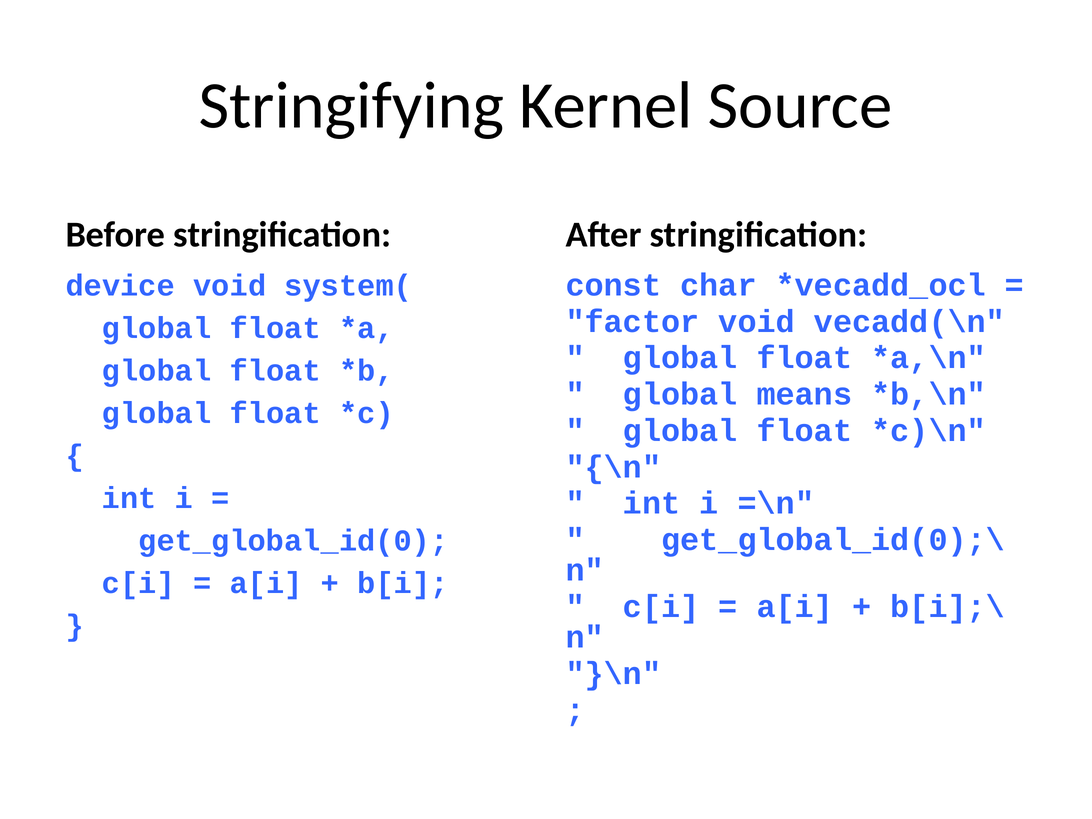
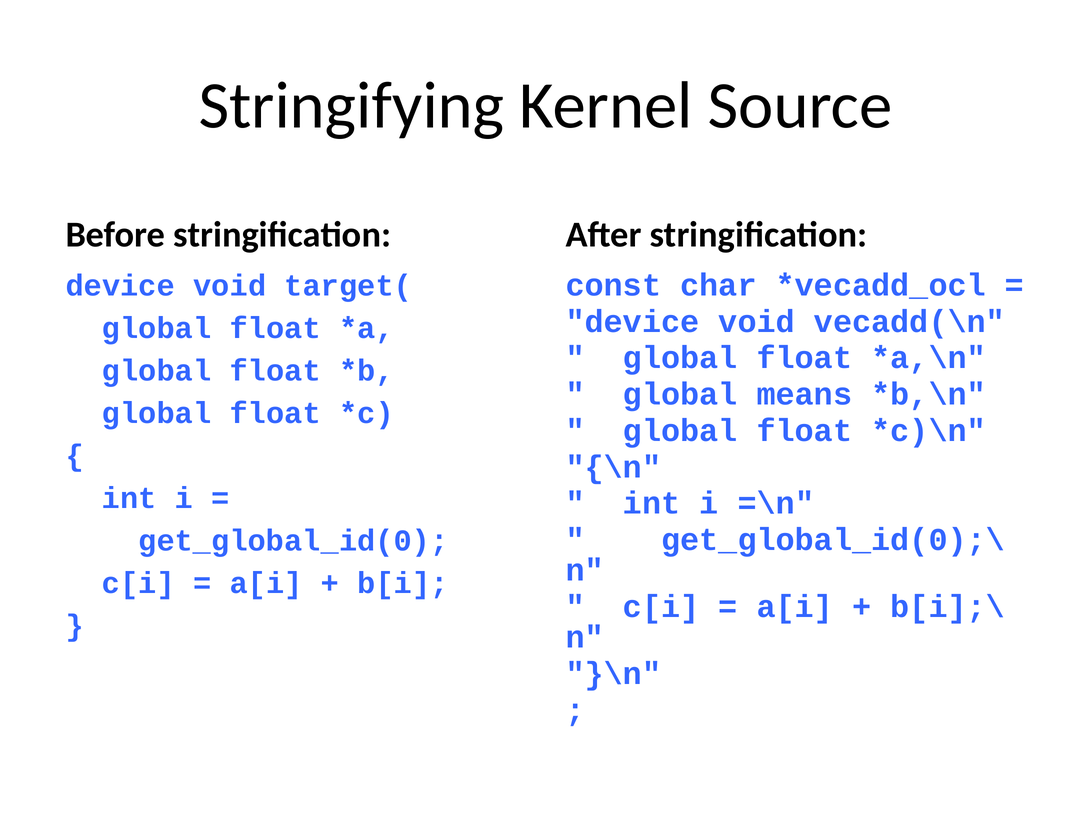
system(: system( -> target(
factor at (633, 322): factor -> device
